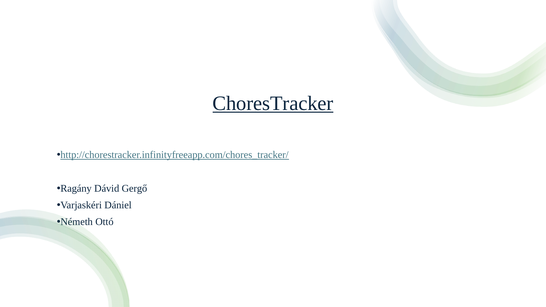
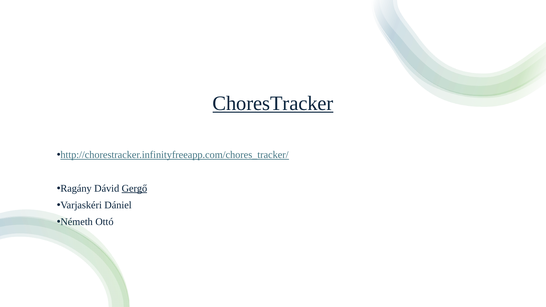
Gergő underline: none -> present
